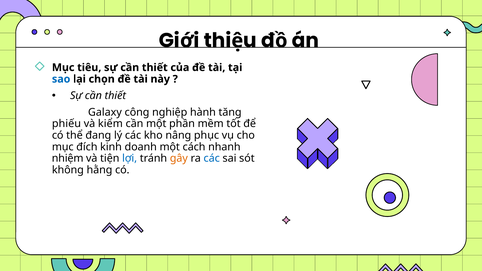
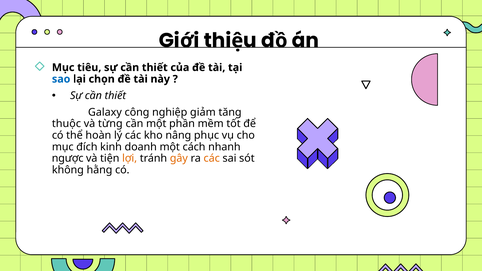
hành: hành -> giảm
phiếu: phiếu -> thuộc
kiểm: kiểm -> từng
đang: đang -> hoàn
nhiệm: nhiệm -> ngược
lợi colour: blue -> orange
các at (212, 158) colour: blue -> orange
